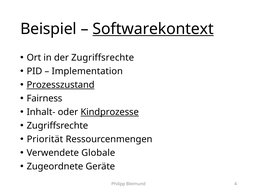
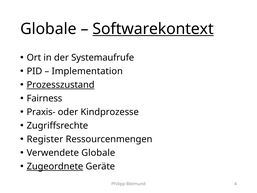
Beispiel at (48, 29): Beispiel -> Globale
der Zugriffsrechte: Zugriffsrechte -> Systemaufrufe
Inhalt-: Inhalt- -> Praxis-
Kindprozesse underline: present -> none
Priorität: Priorität -> Register
Zugeordnete underline: none -> present
